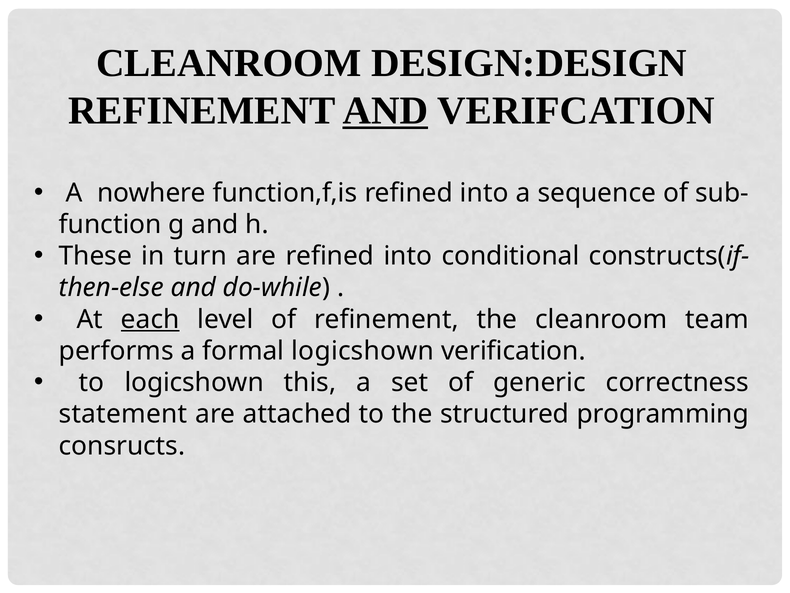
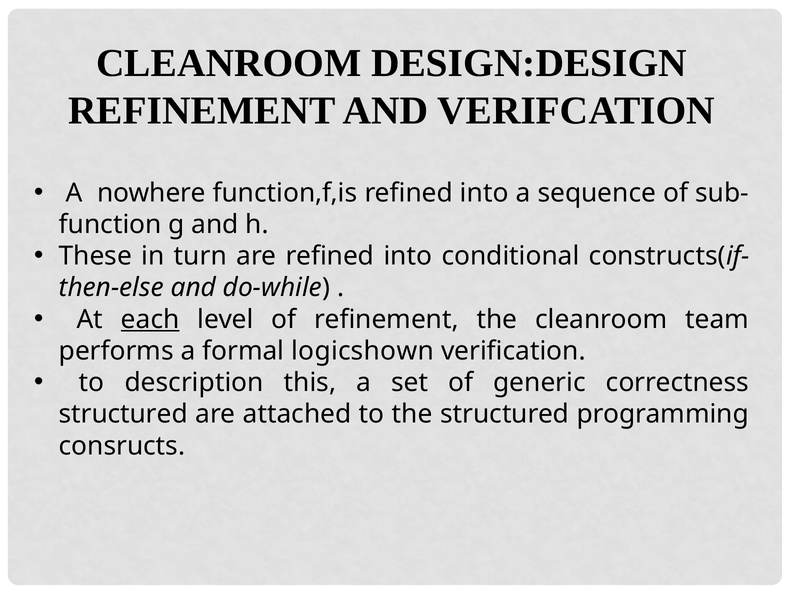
AND at (385, 111) underline: present -> none
to logicshown: logicshown -> description
statement at (123, 414): statement -> structured
